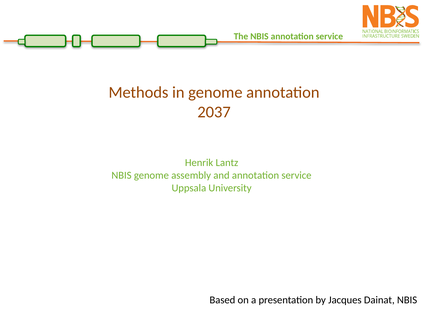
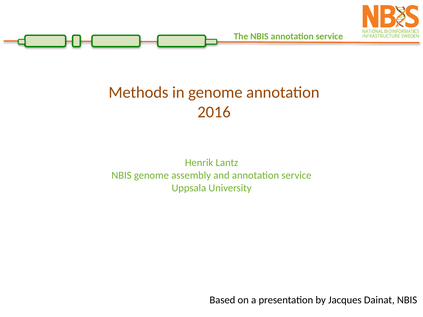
2037: 2037 -> 2016
